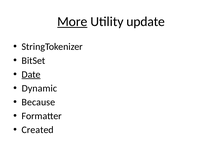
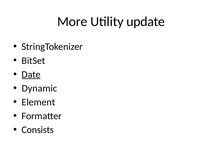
More underline: present -> none
Because: Because -> Element
Created: Created -> Consists
